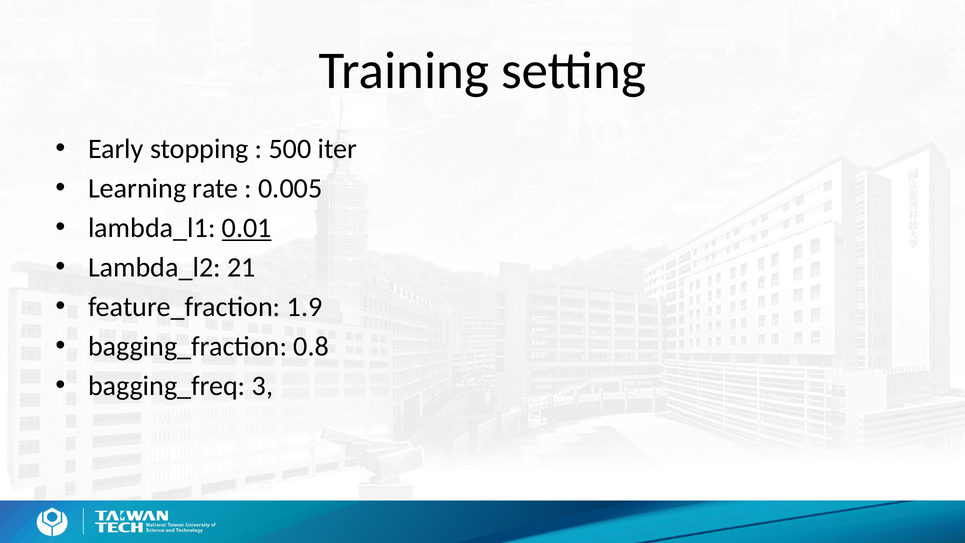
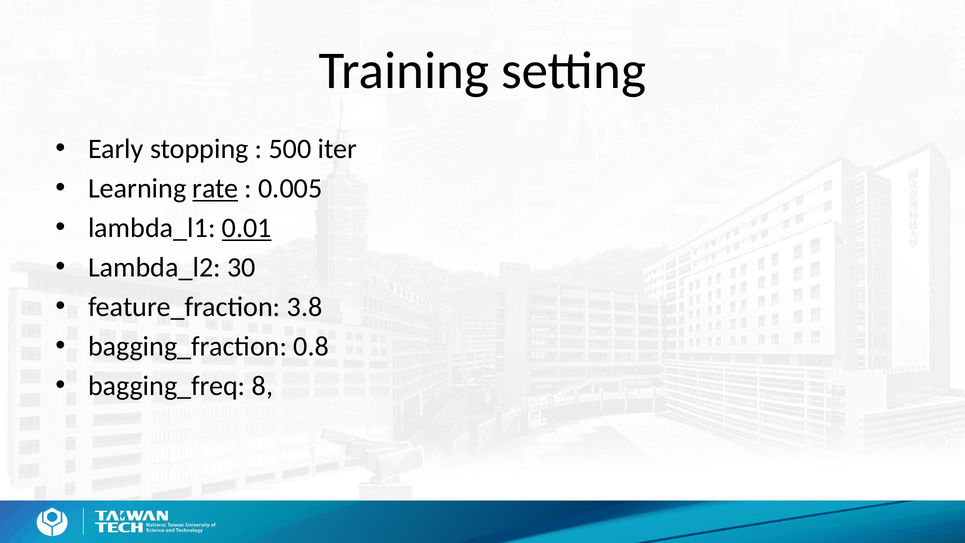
rate underline: none -> present
21: 21 -> 30
1.9: 1.9 -> 3.8
3: 3 -> 8
